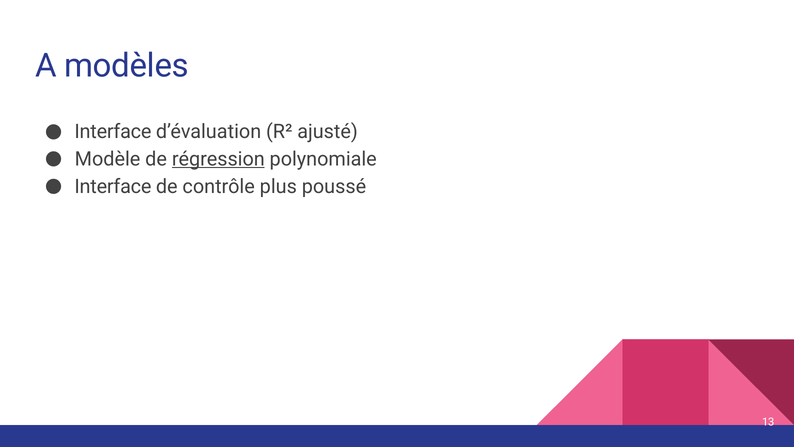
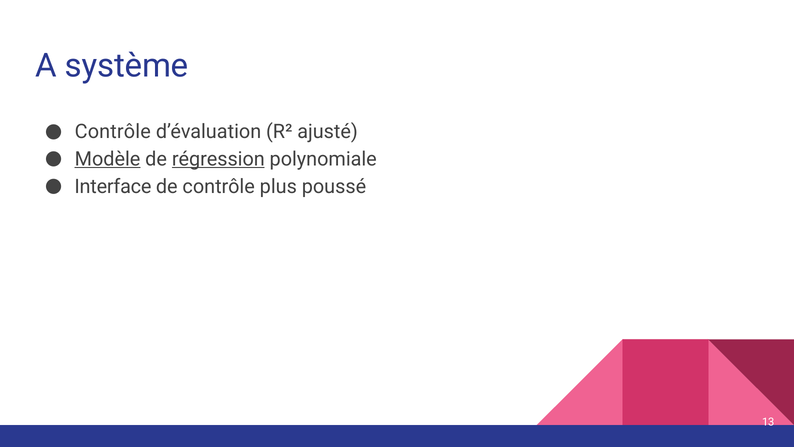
modèles: modèles -> système
Interface at (113, 132): Interface -> Contrôle
Modèle underline: none -> present
